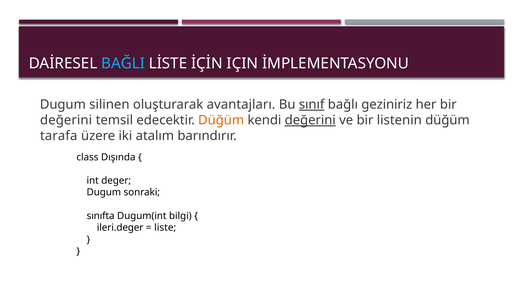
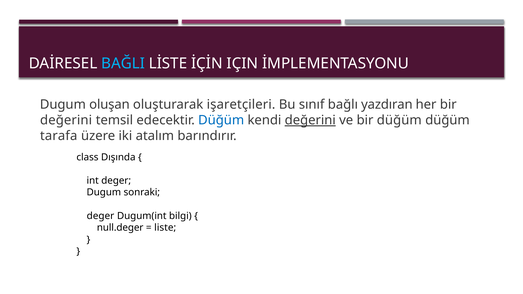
silinen: silinen -> oluşan
avantajları: avantajları -> işaretçileri
sınıf underline: present -> none
geziniriz: geziniriz -> yazdıran
Düğüm at (221, 120) colour: orange -> blue
bir listenin: listenin -> düğüm
sınıfta at (101, 216): sınıfta -> deger
ileri.deger: ileri.deger -> null.deger
